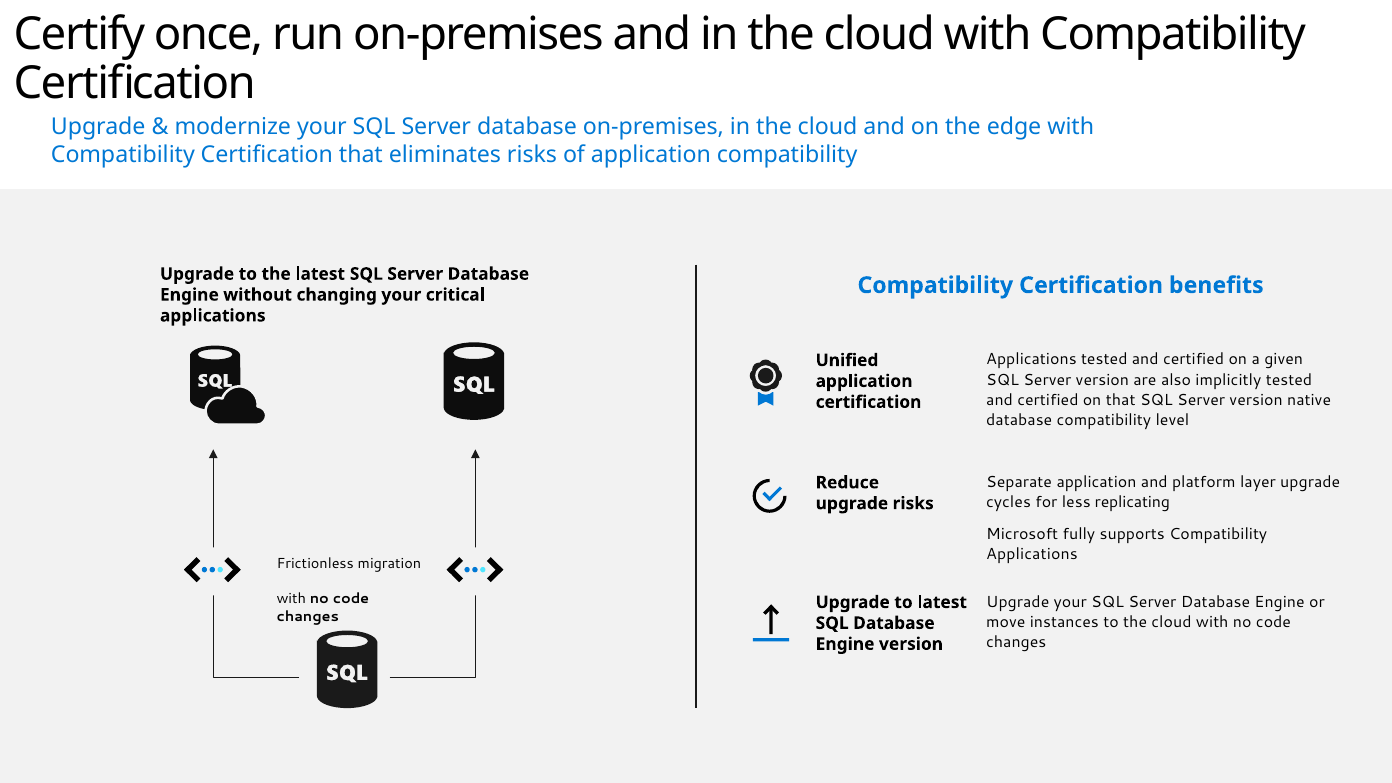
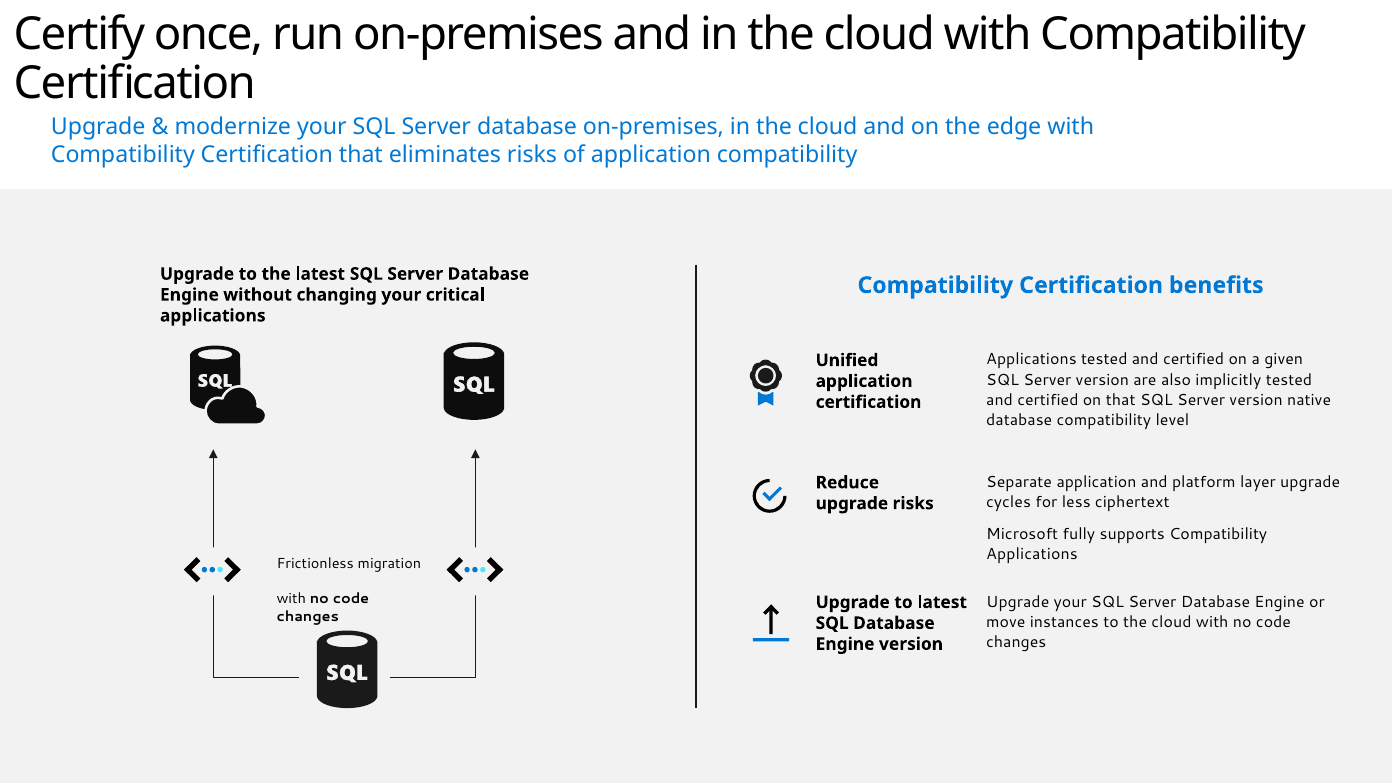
replicating: replicating -> ciphertext
